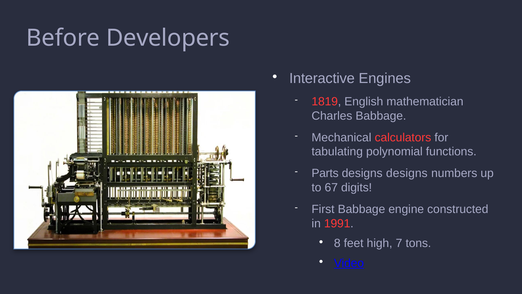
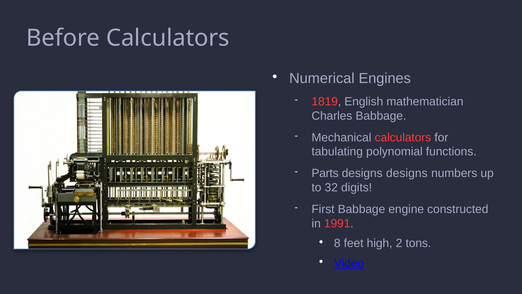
Before Developers: Developers -> Calculators
Interactive: Interactive -> Numerical
67: 67 -> 32
7: 7 -> 2
